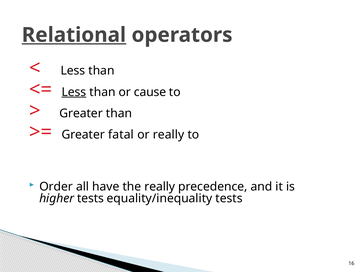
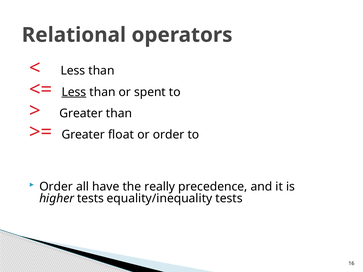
Relational underline: present -> none
cause: cause -> spent
fatal: fatal -> float
or really: really -> order
